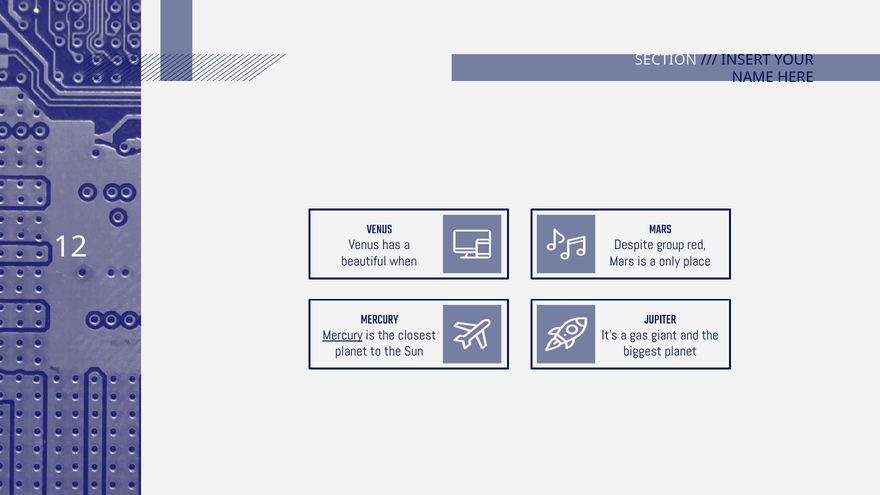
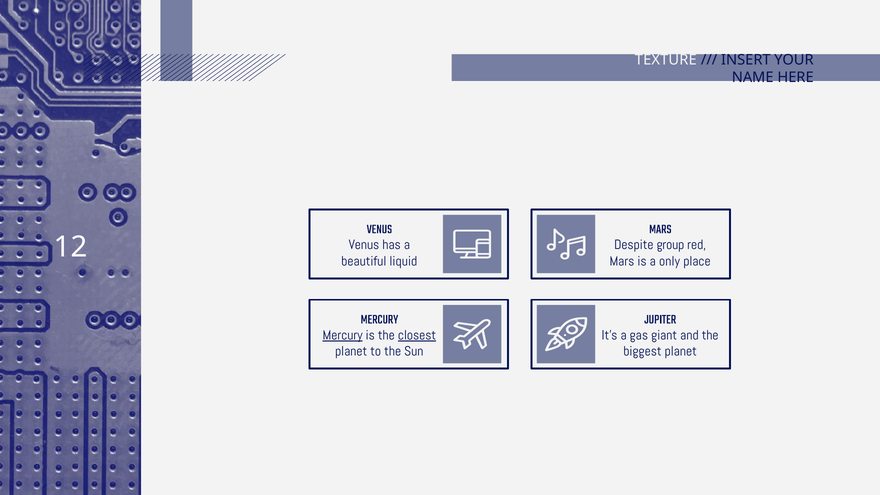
SECTION: SECTION -> TEXTURE
when: when -> liquid
closest underline: none -> present
